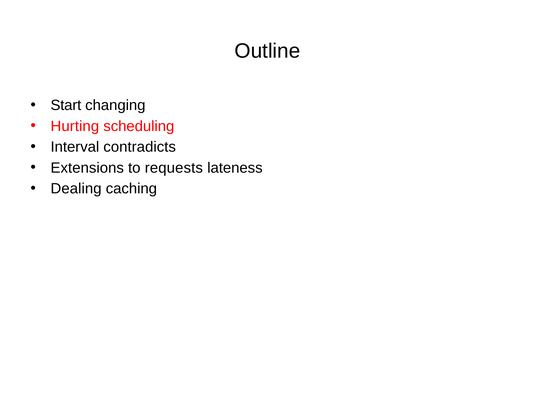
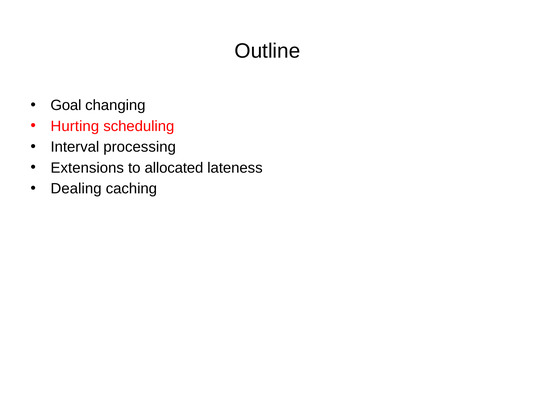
Start: Start -> Goal
contradicts: contradicts -> processing
requests: requests -> allocated
